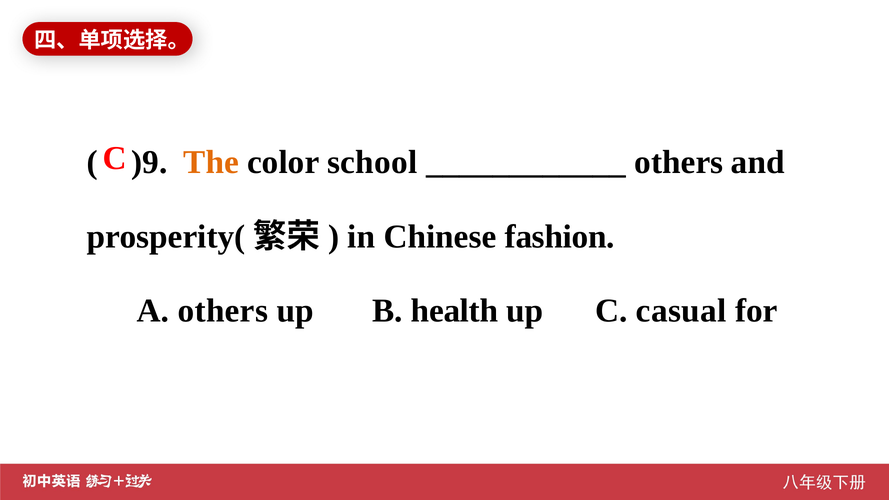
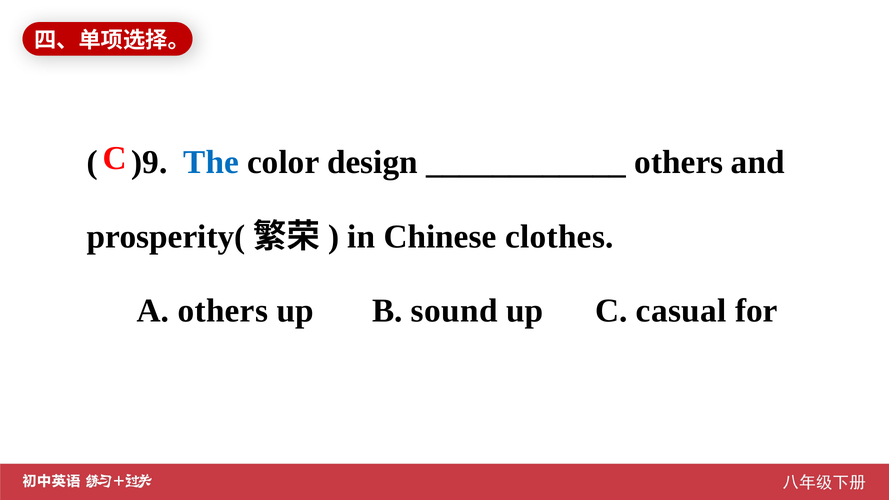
The colour: orange -> blue
school: school -> design
fashion: fashion -> clothes
health: health -> sound
